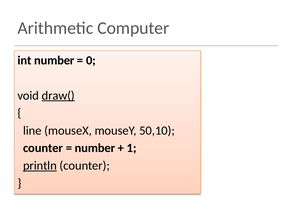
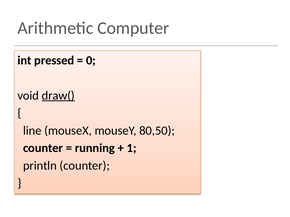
int number: number -> pressed
50,10: 50,10 -> 80,50
number at (95, 148): number -> running
println underline: present -> none
